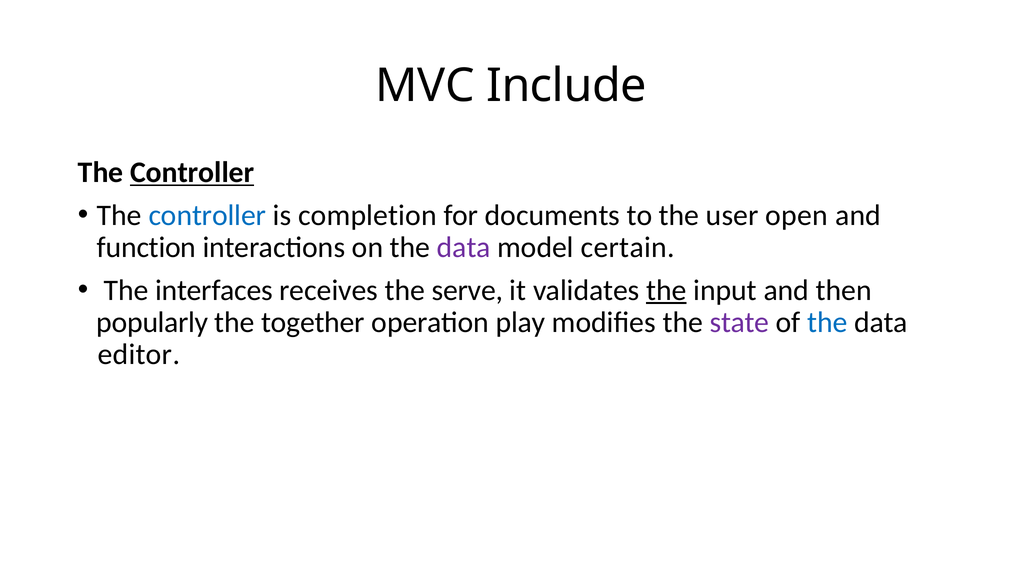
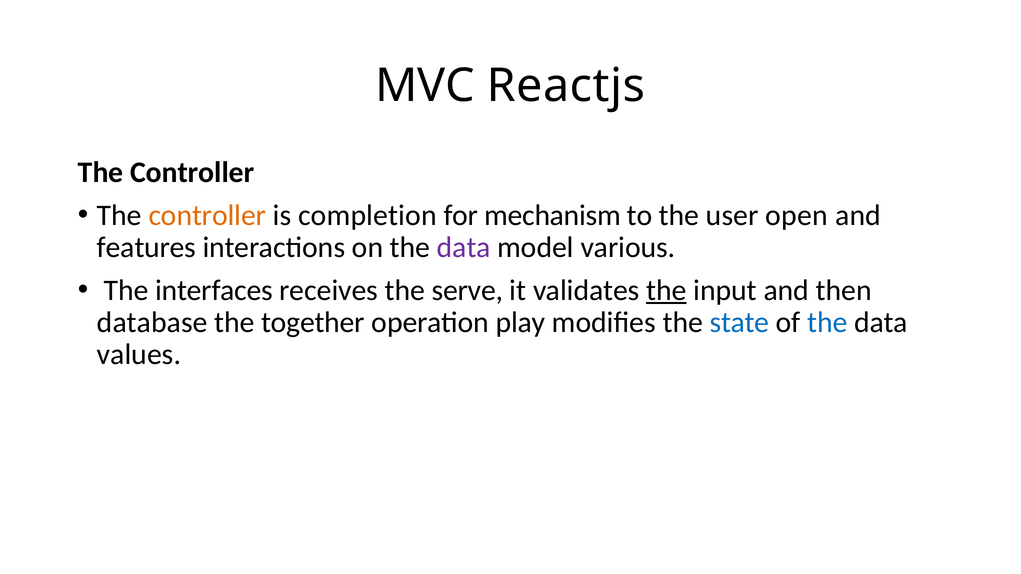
Include: Include -> Reactjs
Controller at (192, 173) underline: present -> none
controller at (207, 215) colour: blue -> orange
documents: documents -> mechanism
function: function -> features
certain: certain -> various
popularly: popularly -> database
state colour: purple -> blue
editor: editor -> values
